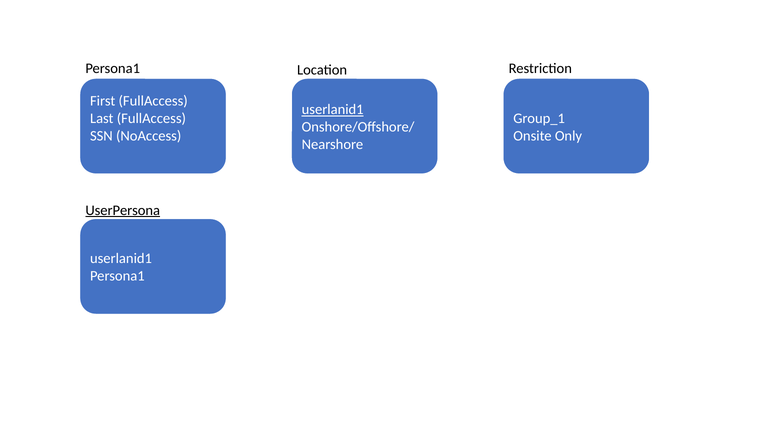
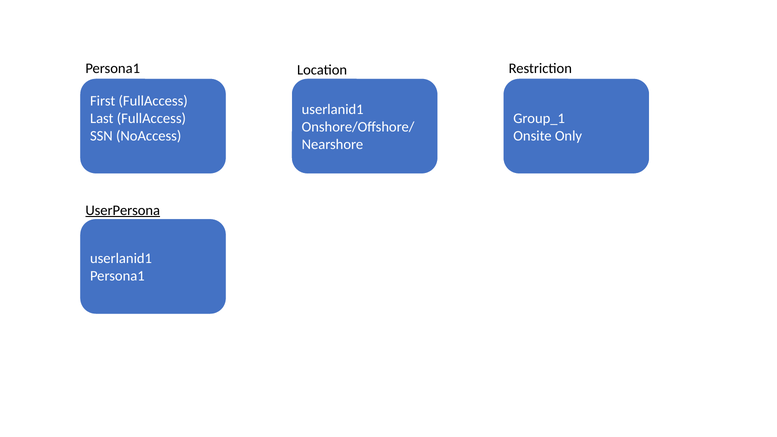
userlanid1 at (333, 110) underline: present -> none
